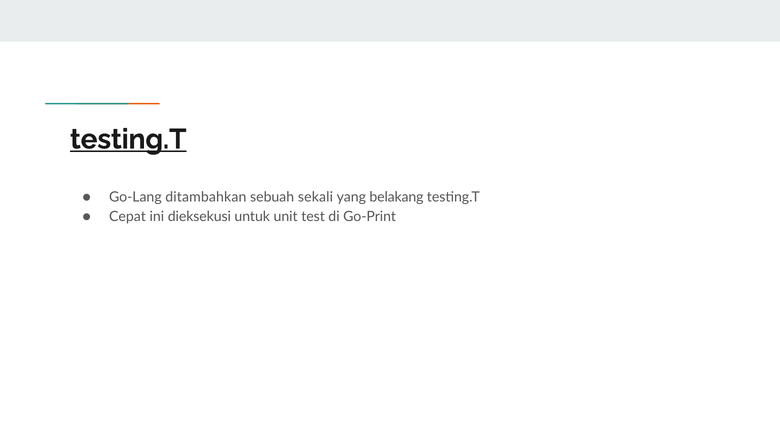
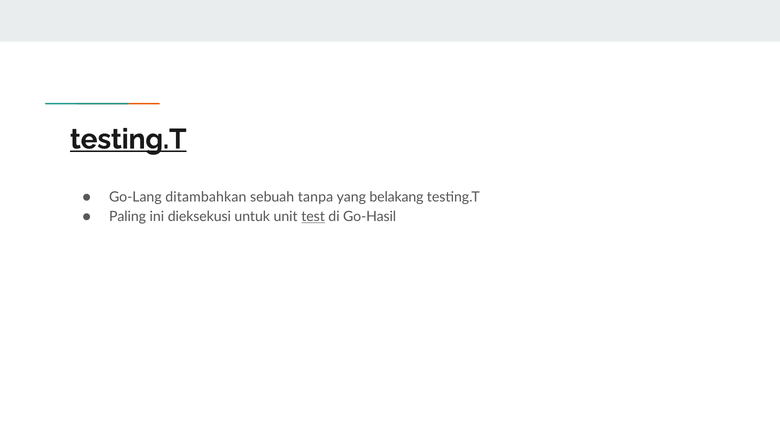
sekali: sekali -> tanpa
Cepat: Cepat -> Paling
test underline: none -> present
Go-Print: Go-Print -> Go-Hasil
